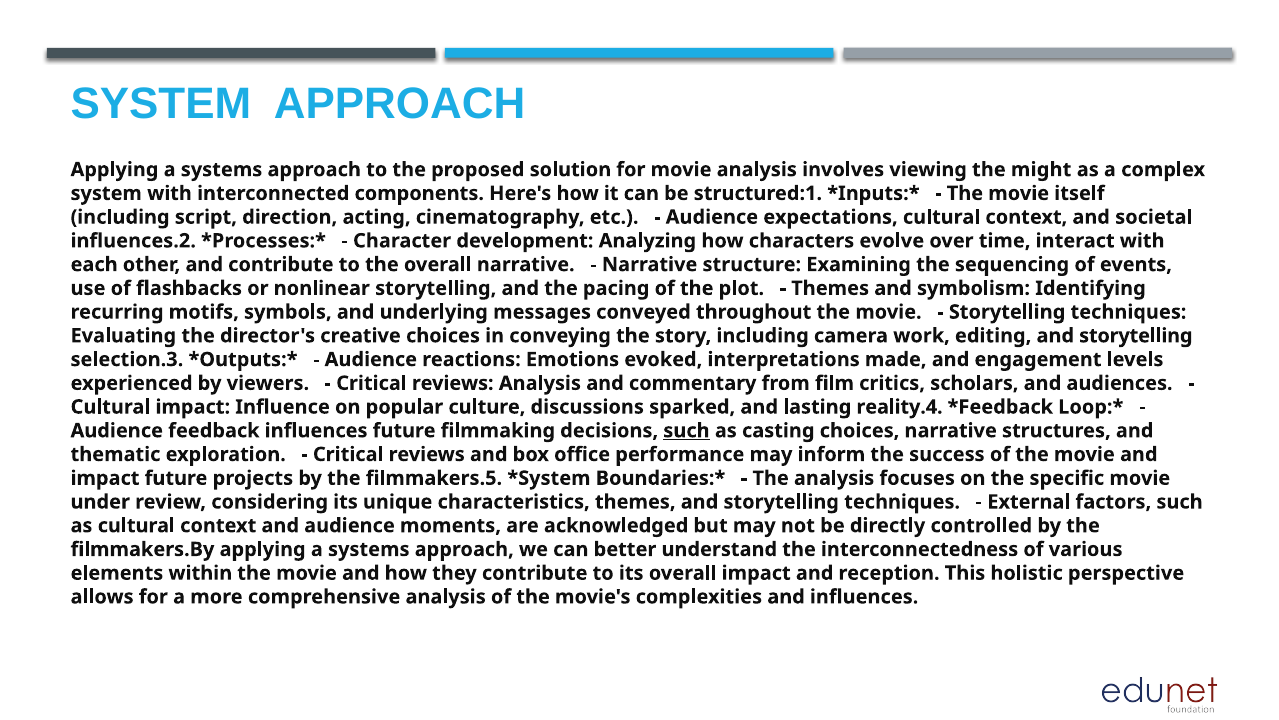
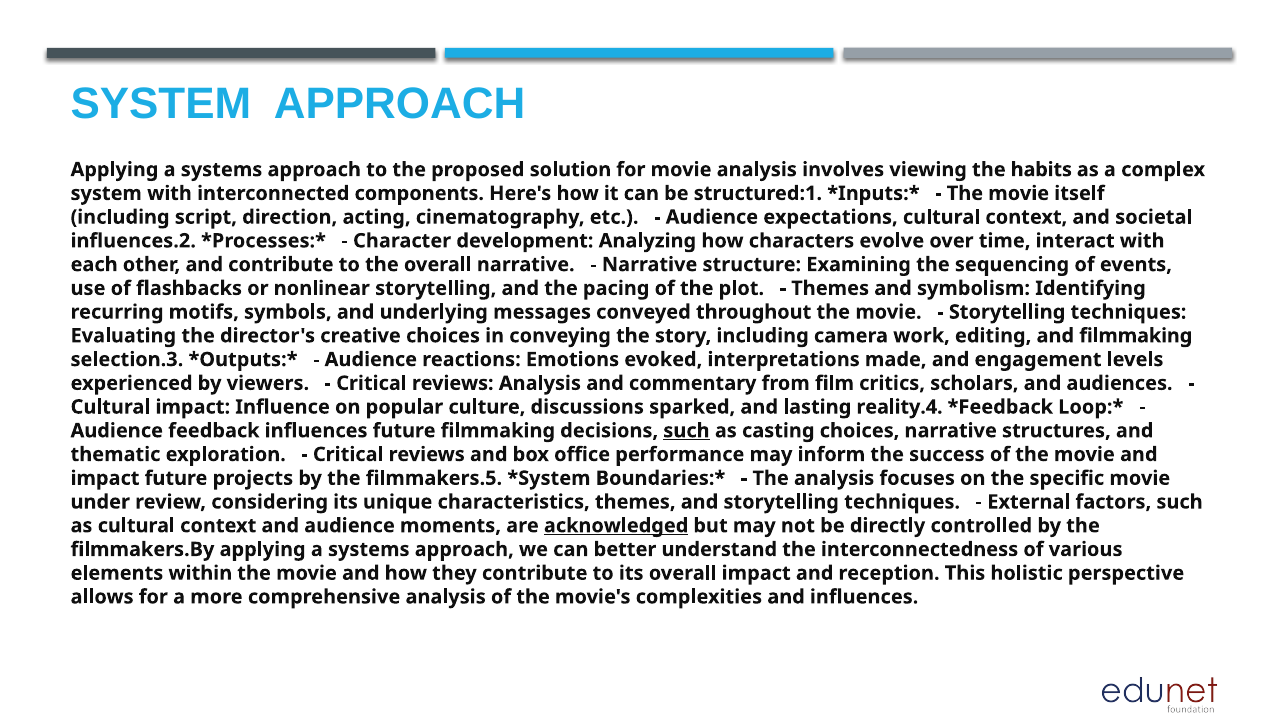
might: might -> habits
editing and storytelling: storytelling -> filmmaking
acknowledged underline: none -> present
